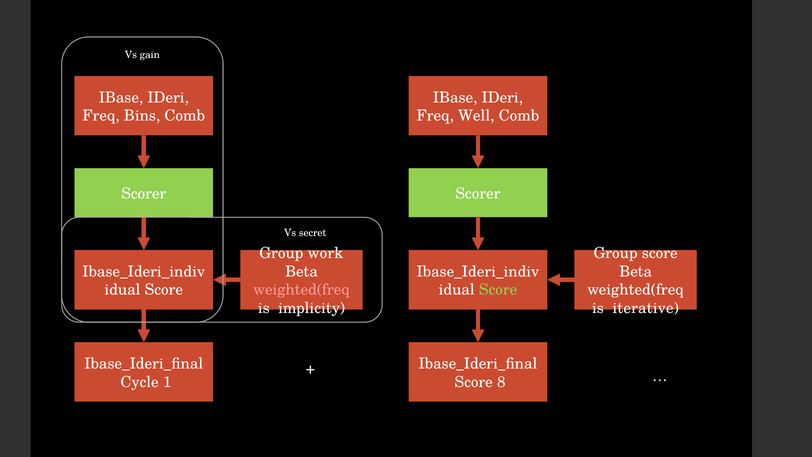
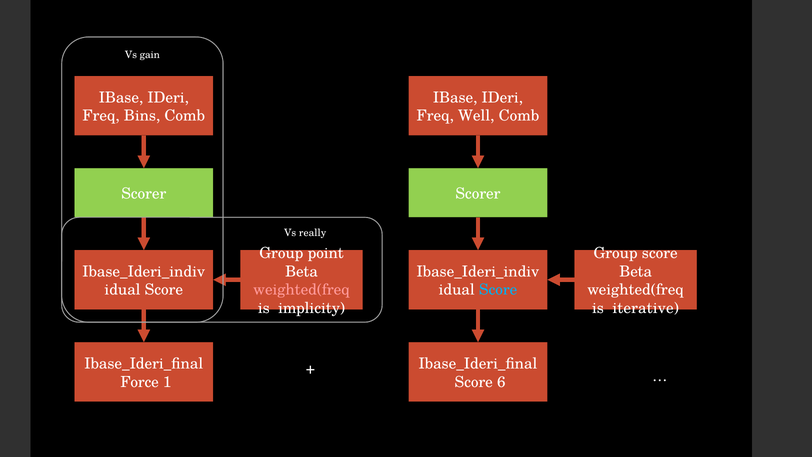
secret: secret -> really
work: work -> point
Score at (498, 290) colour: light green -> light blue
Cycle: Cycle -> Force
8: 8 -> 6
